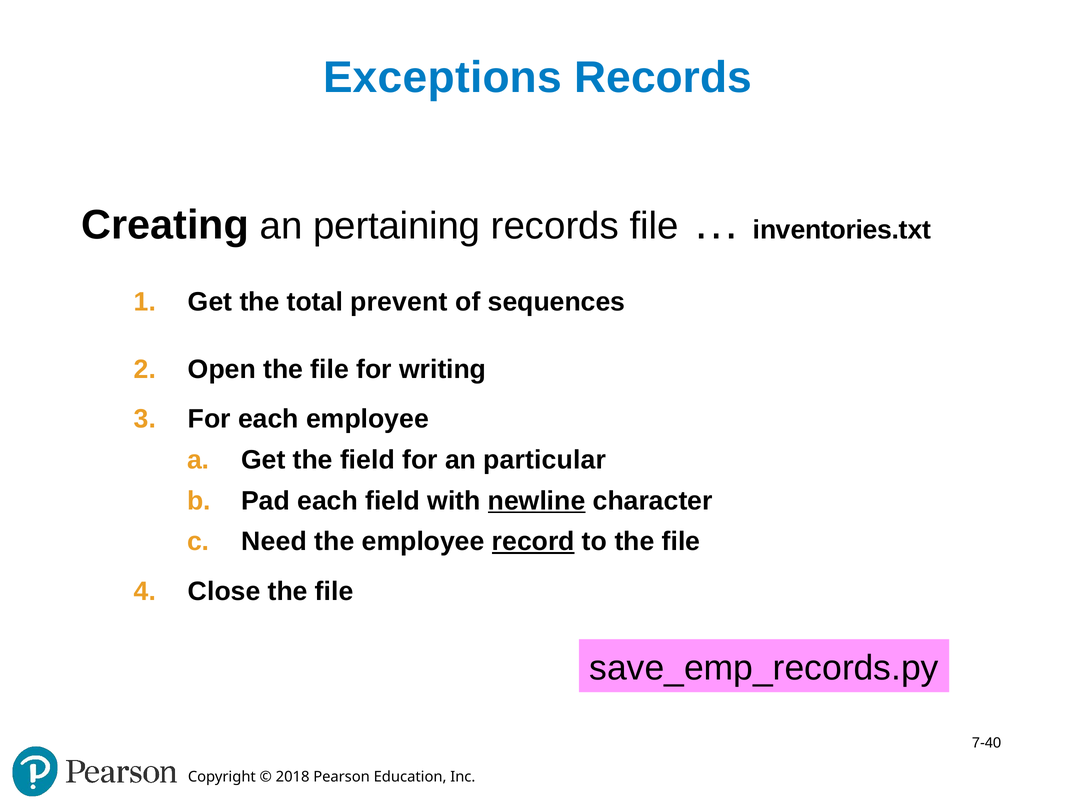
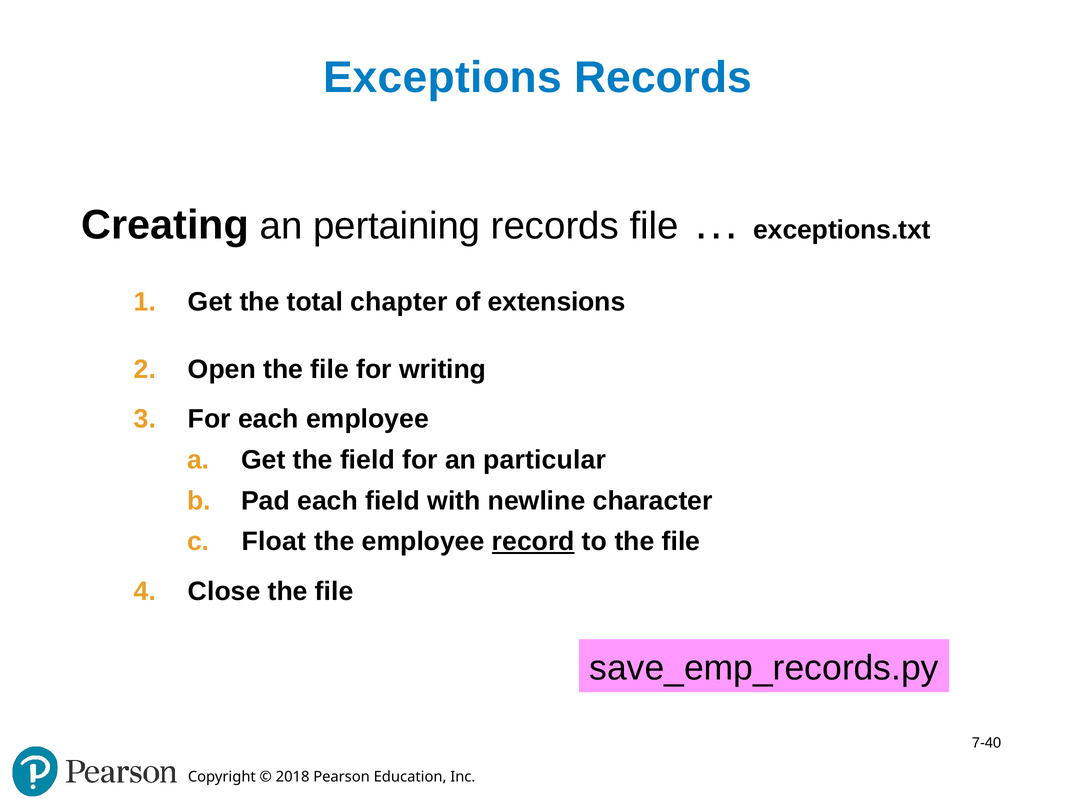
inventories.txt: inventories.txt -> exceptions.txt
prevent: prevent -> chapter
sequences: sequences -> extensions
newline underline: present -> none
Need: Need -> Float
